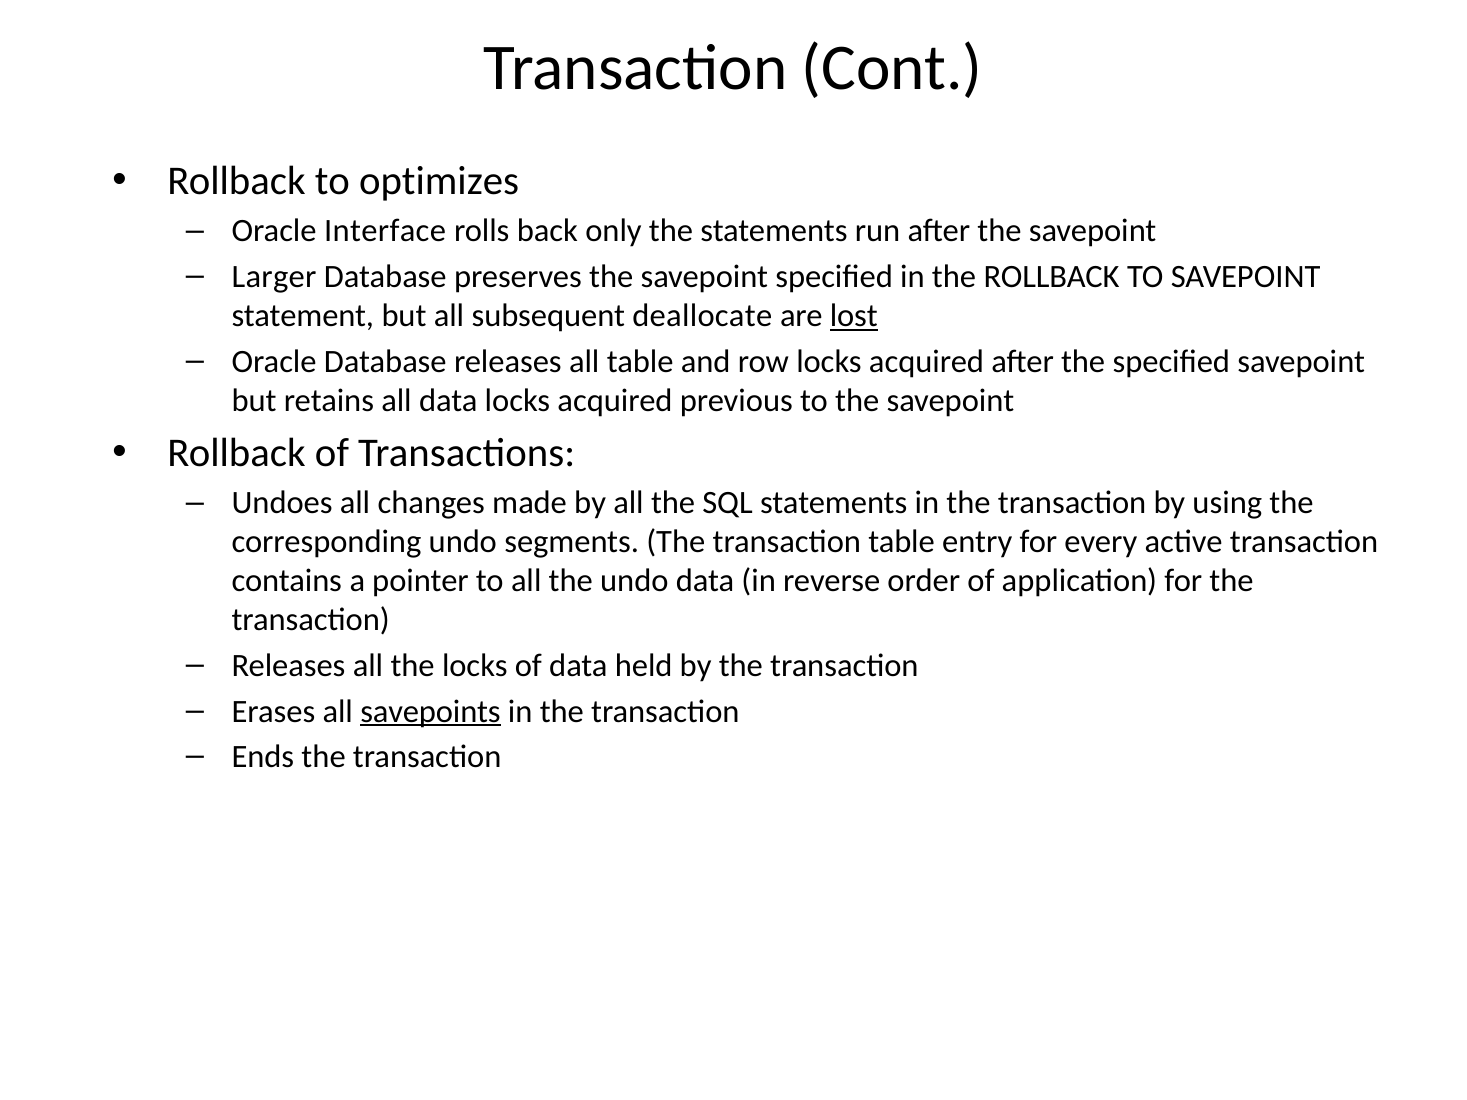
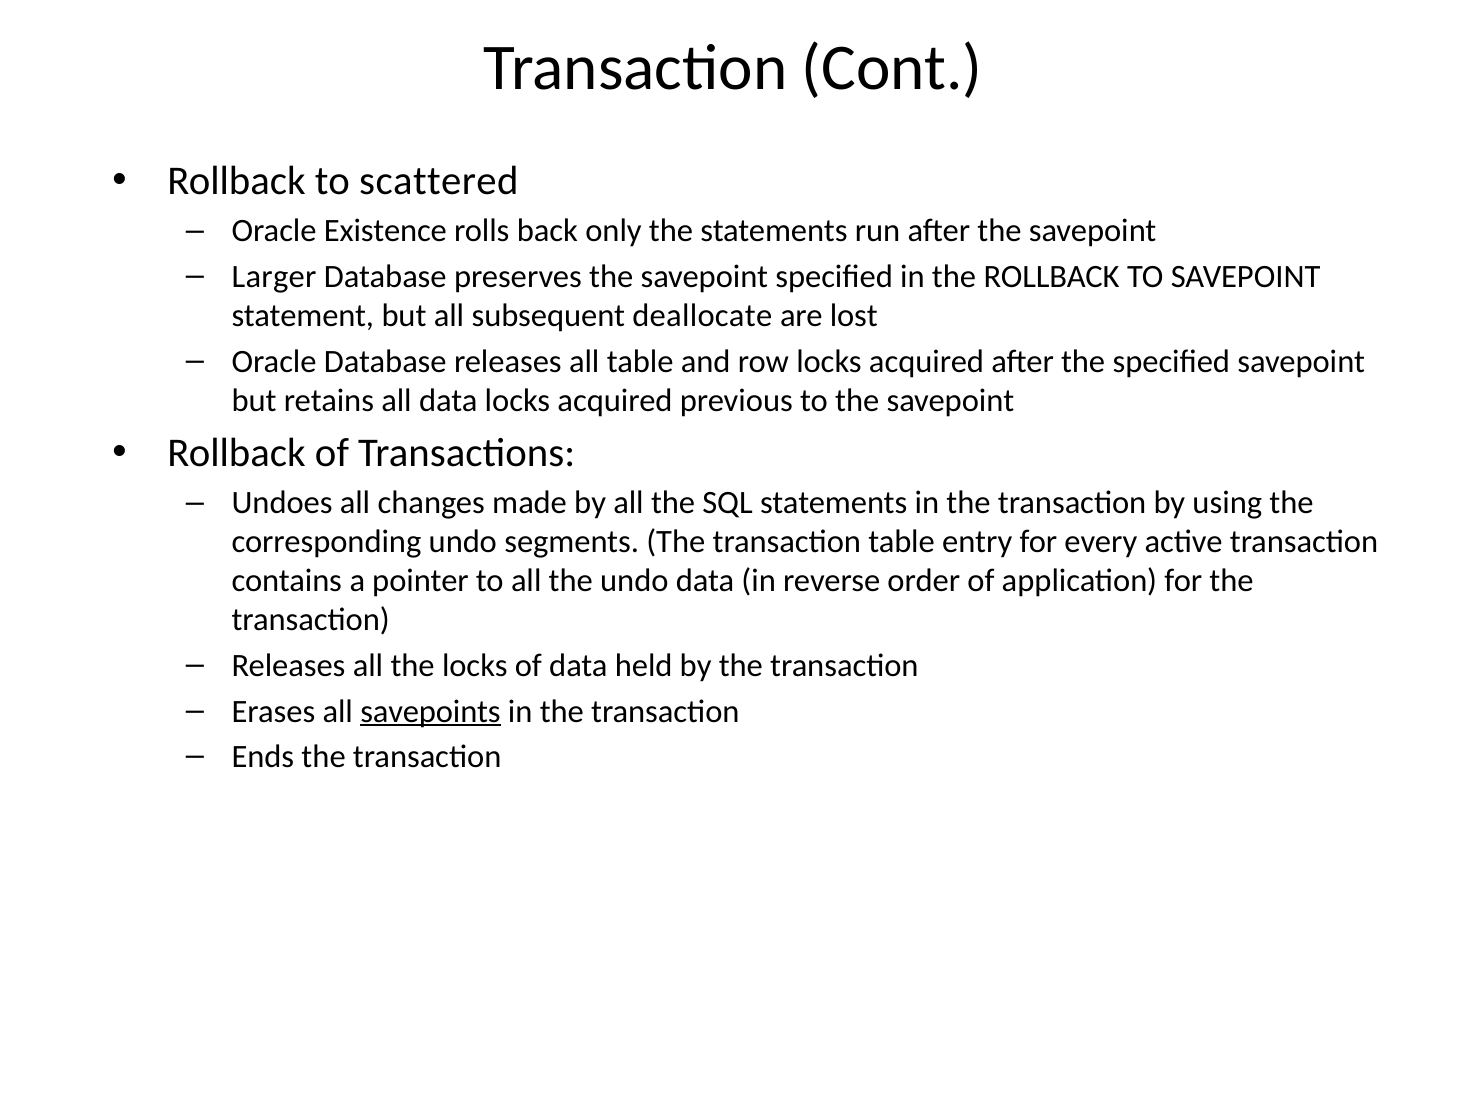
optimizes: optimizes -> scattered
Interface: Interface -> Existence
lost underline: present -> none
